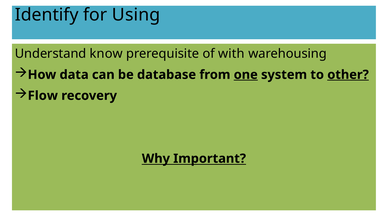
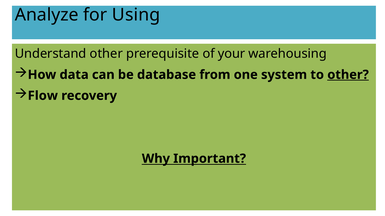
Identify: Identify -> Analyze
Understand know: know -> other
with: with -> your
one underline: present -> none
